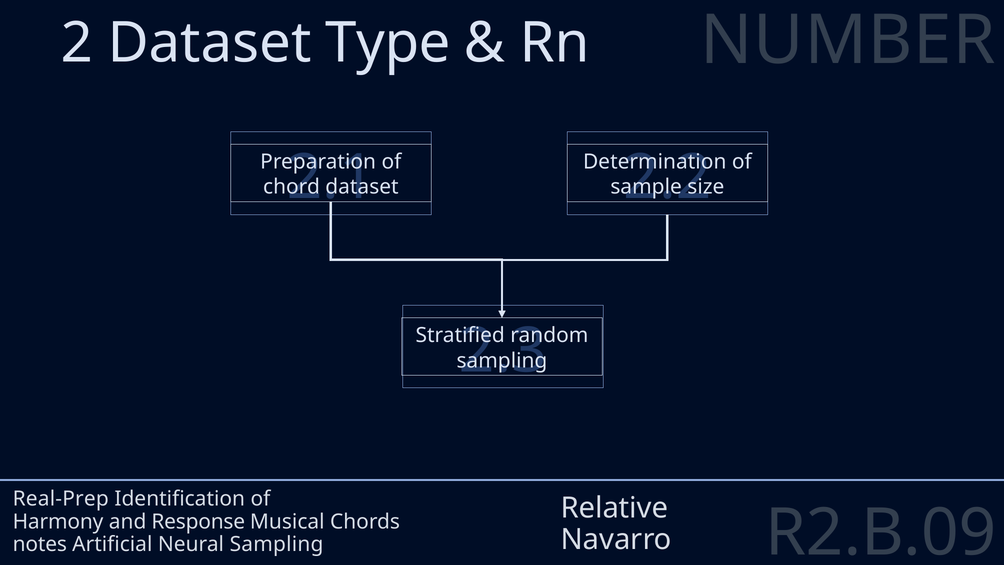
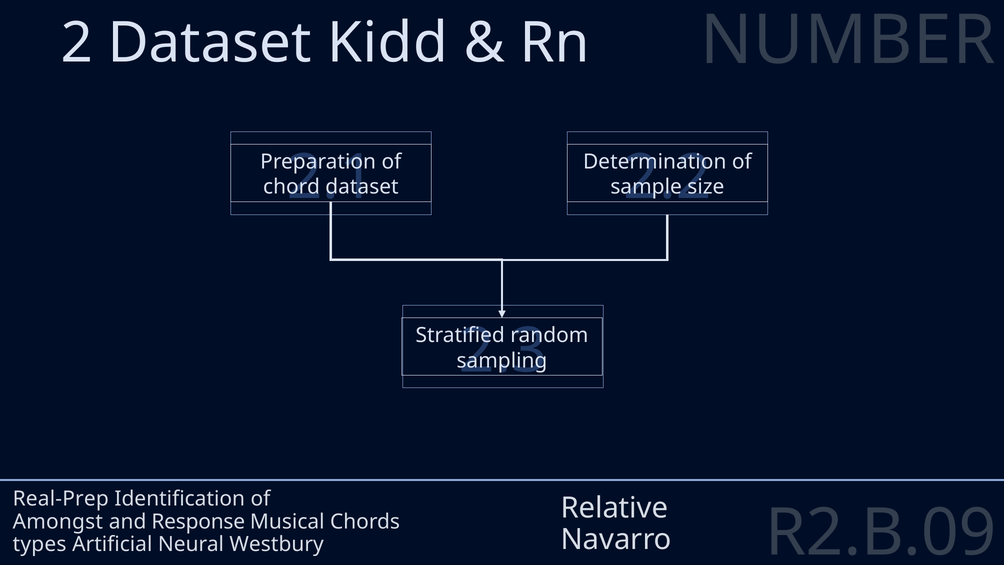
Type: Type -> Kidd
Harmony: Harmony -> Amongst
notes: notes -> types
Neural Sampling: Sampling -> Westbury
